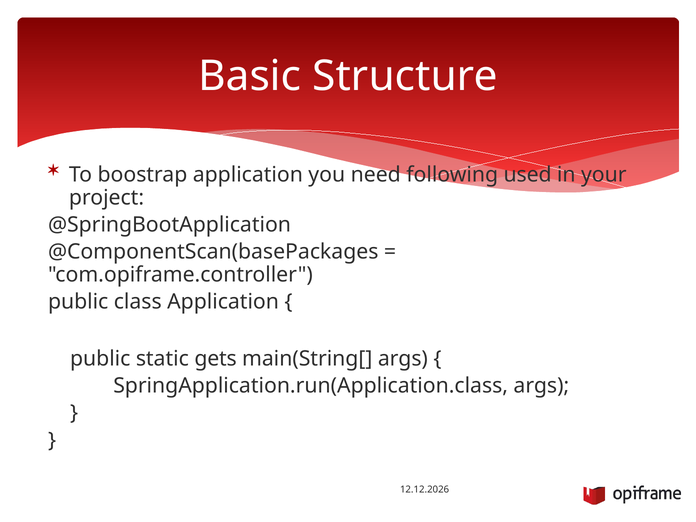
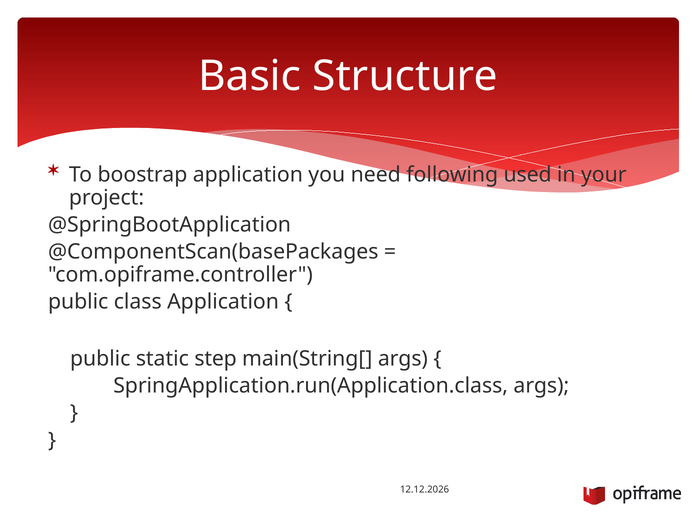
gets: gets -> step
